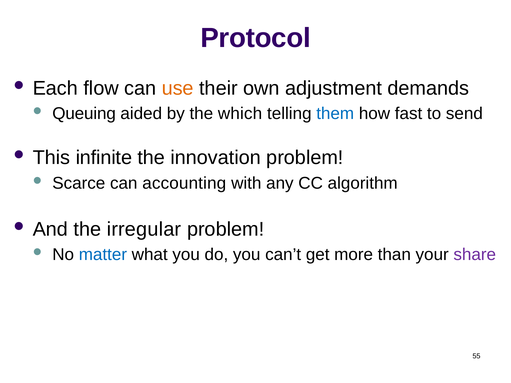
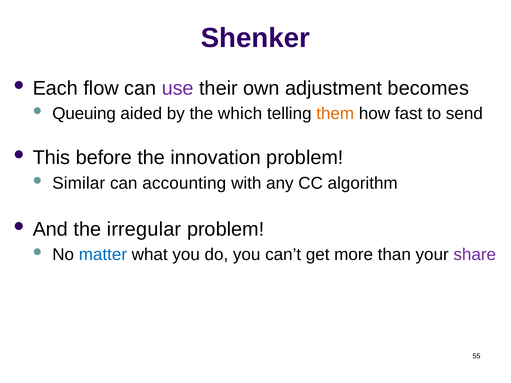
Protocol: Protocol -> Shenker
use colour: orange -> purple
demands: demands -> becomes
them colour: blue -> orange
infinite: infinite -> before
Scarce: Scarce -> Similar
